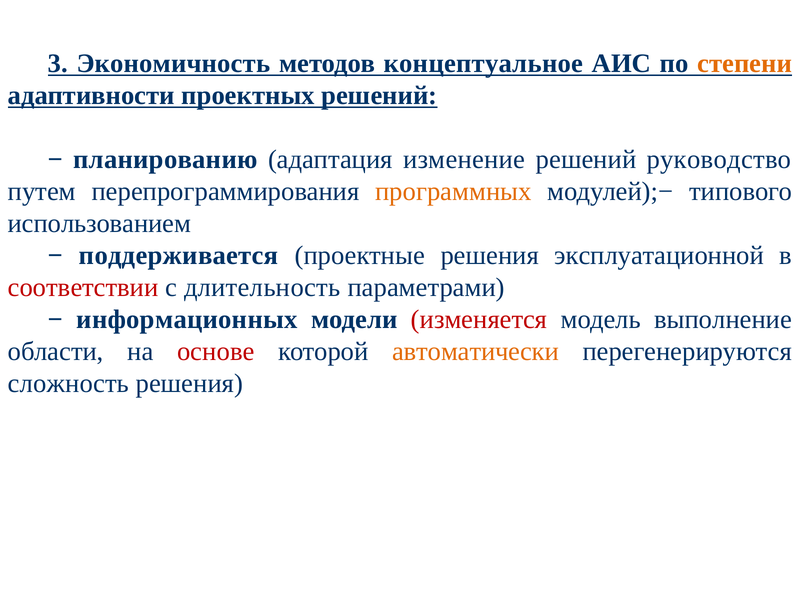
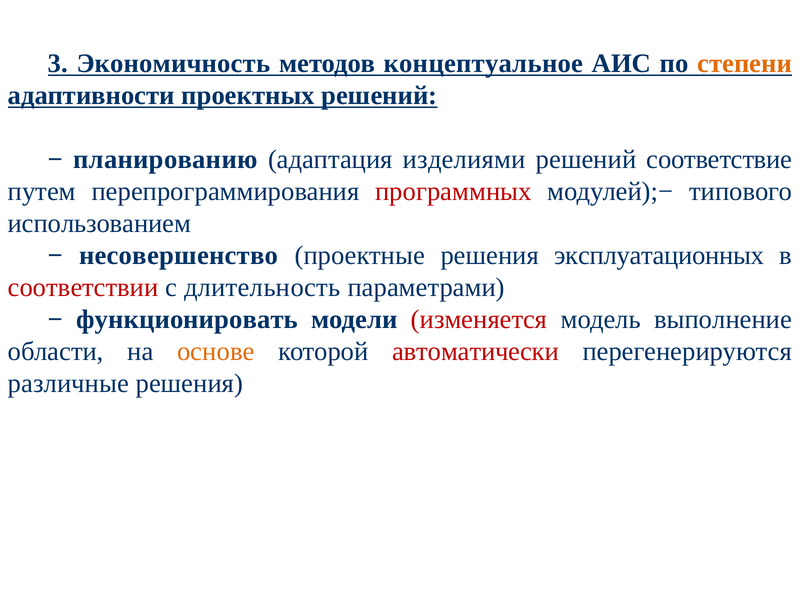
изменение: изменение -> изделиями
руководство: руководство -> соответствие
программных colour: orange -> red
поддерживается: поддерживается -> несовершенство
эксплуатационной: эксплуатационной -> эксплуатационных
информационных: информационных -> функционировать
основе colour: red -> orange
автоматически colour: orange -> red
сложность: сложность -> различные
